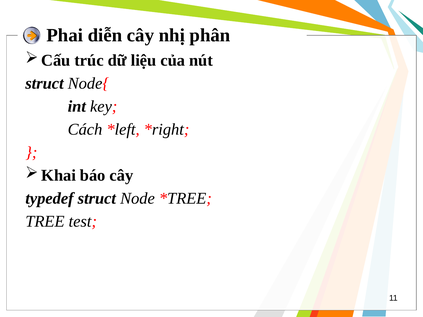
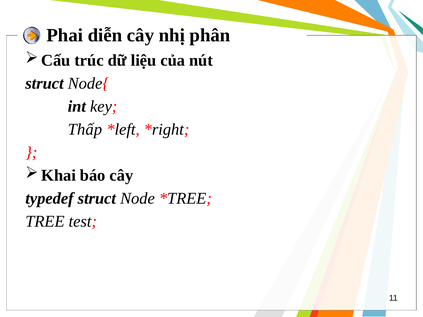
Cách: Cách -> Thấp
